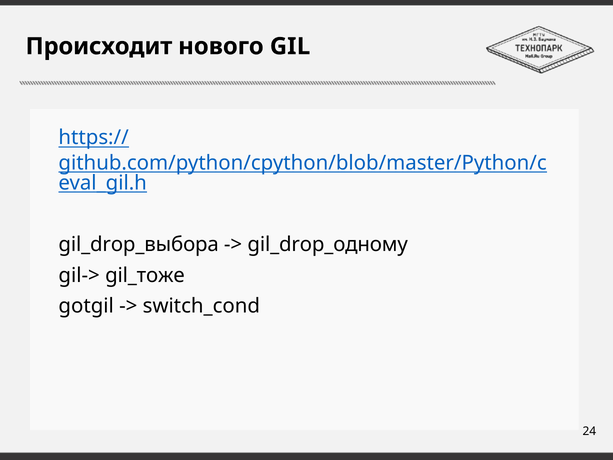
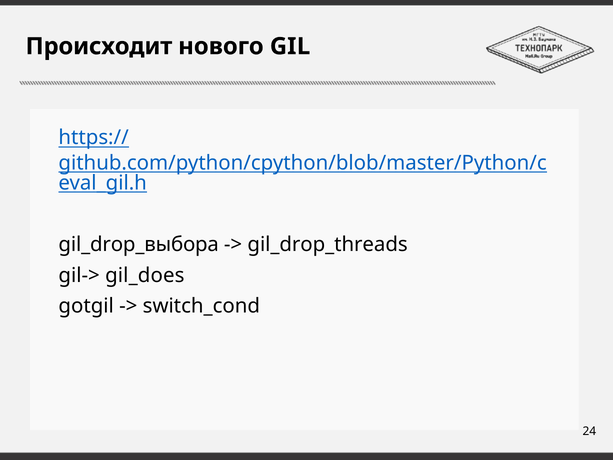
gil_drop_одному: gil_drop_одному -> gil_drop_threads
gil_тоже: gil_тоже -> gil_does
